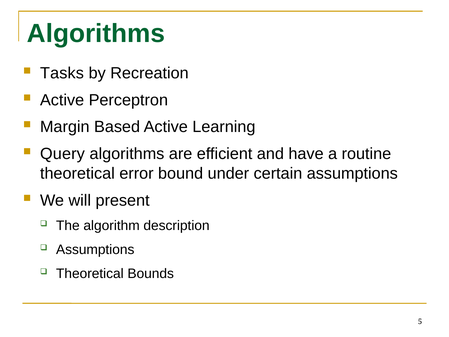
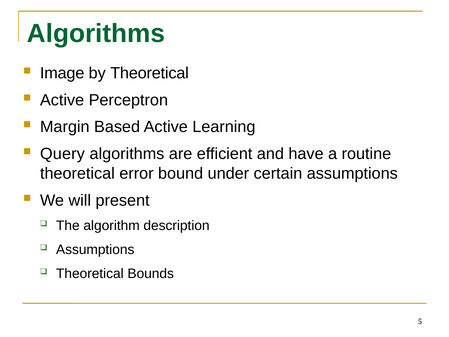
Tasks: Tasks -> Image
by Recreation: Recreation -> Theoretical
